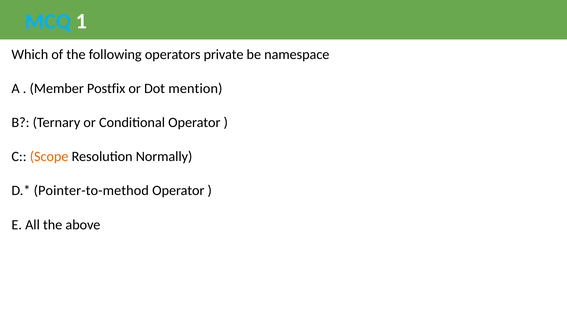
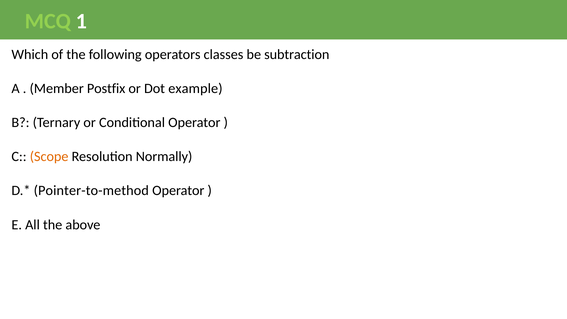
MCQ colour: light blue -> light green
private: private -> classes
namespace: namespace -> subtraction
mention: mention -> example
